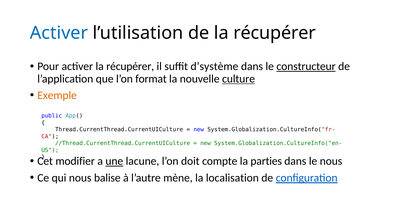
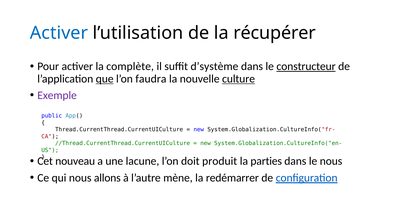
activer la récupérer: récupérer -> complète
que underline: none -> present
format: format -> faudra
Exemple colour: orange -> purple
modifier: modifier -> nouveau
une underline: present -> none
compte: compte -> produit
balise: balise -> allons
localisation: localisation -> redémarrer
